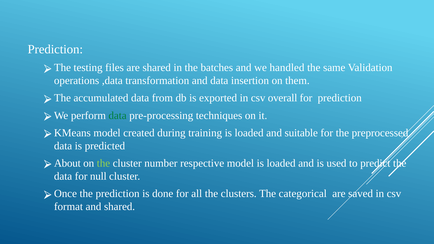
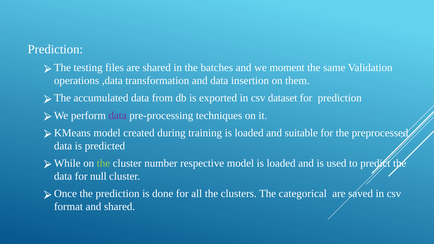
handled: handled -> moment
overall: overall -> dataset
data at (118, 115) colour: green -> purple
About: About -> While
